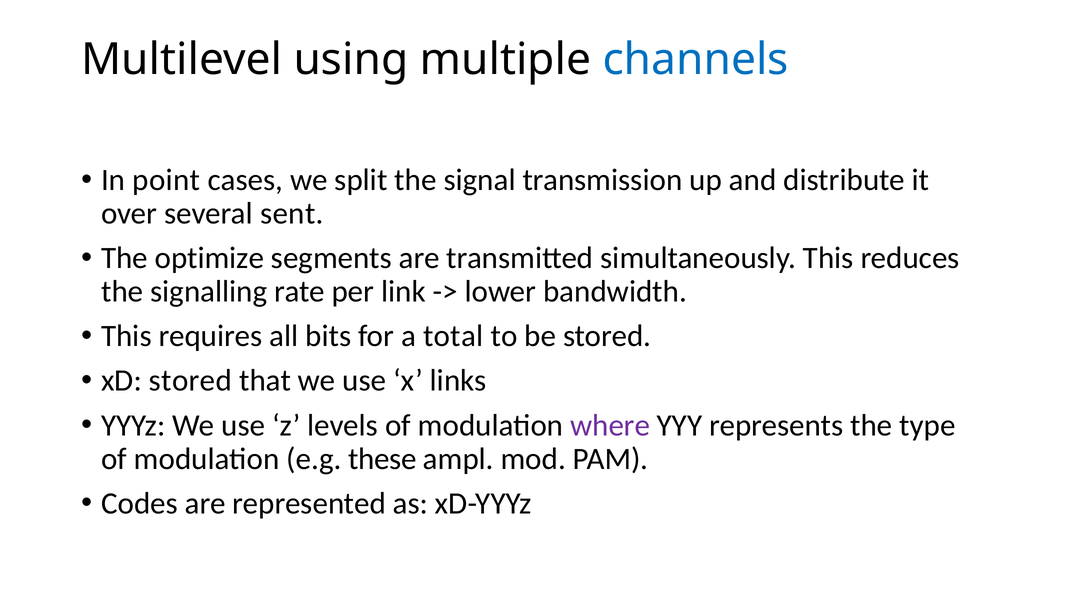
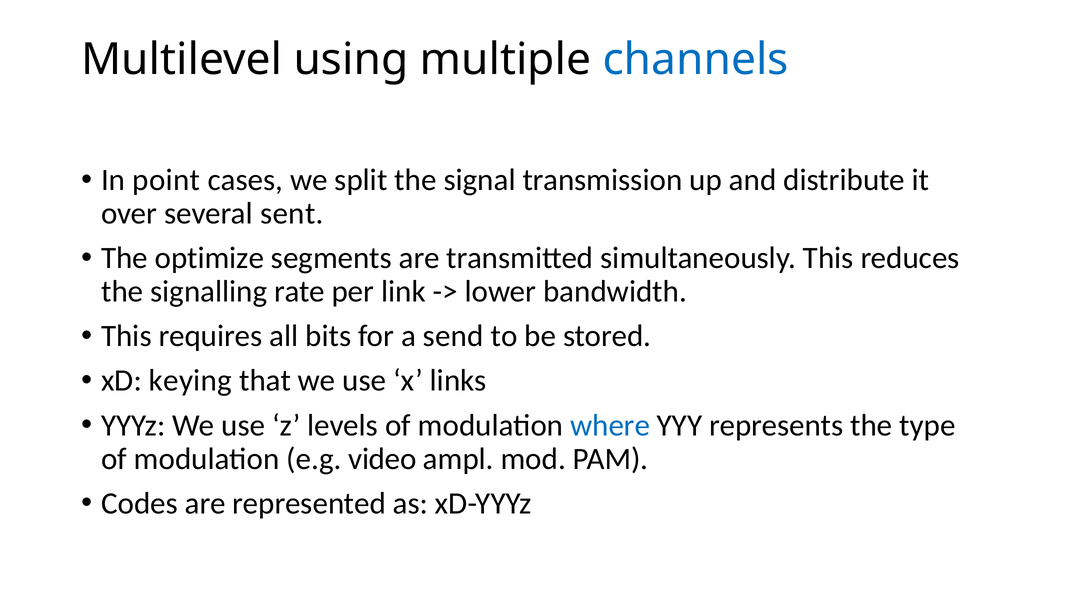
total: total -> send
xD stored: stored -> keying
where colour: purple -> blue
these: these -> video
